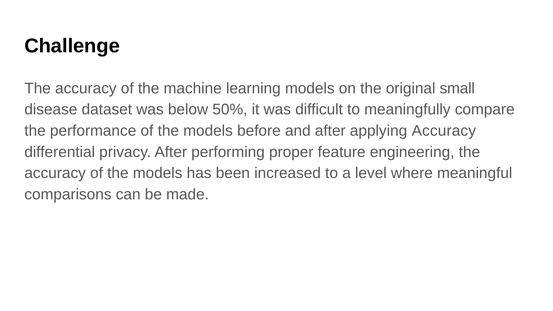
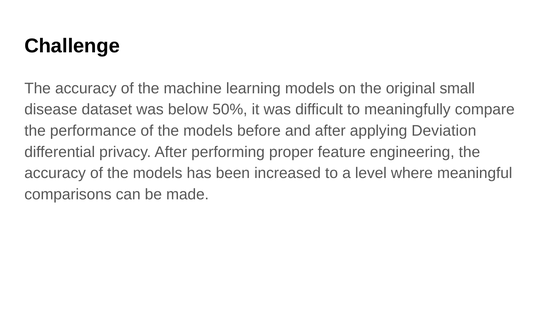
applying Accuracy: Accuracy -> Deviation
